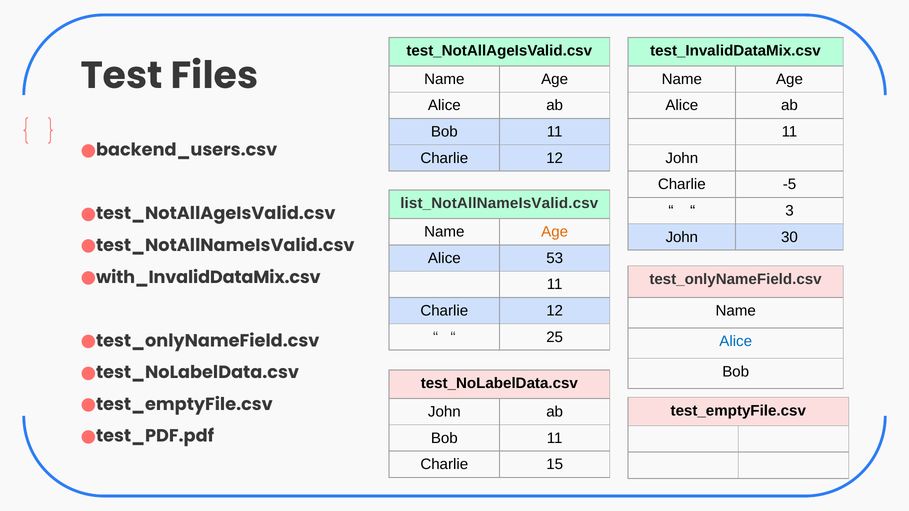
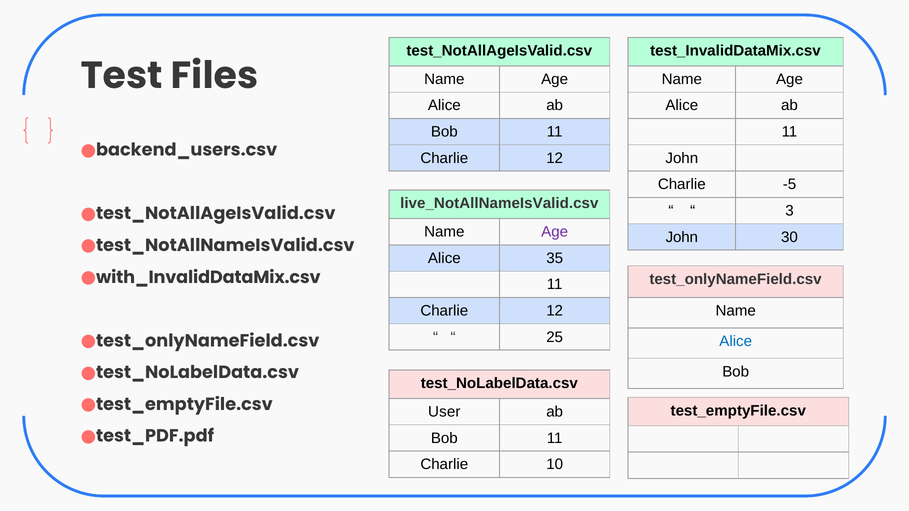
list_NotAllNameIsValid.csv: list_NotAllNameIsValid.csv -> live_NotAllNameIsValid.csv
Age at (555, 232) colour: orange -> purple
53: 53 -> 35
John at (444, 412): John -> User
15: 15 -> 10
